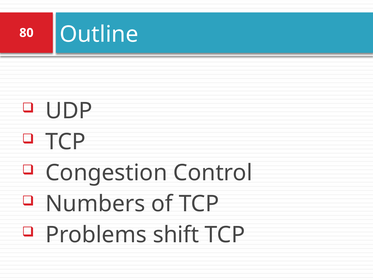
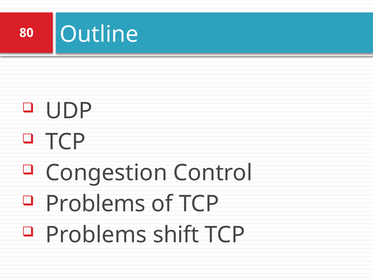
Numbers at (95, 204): Numbers -> Problems
